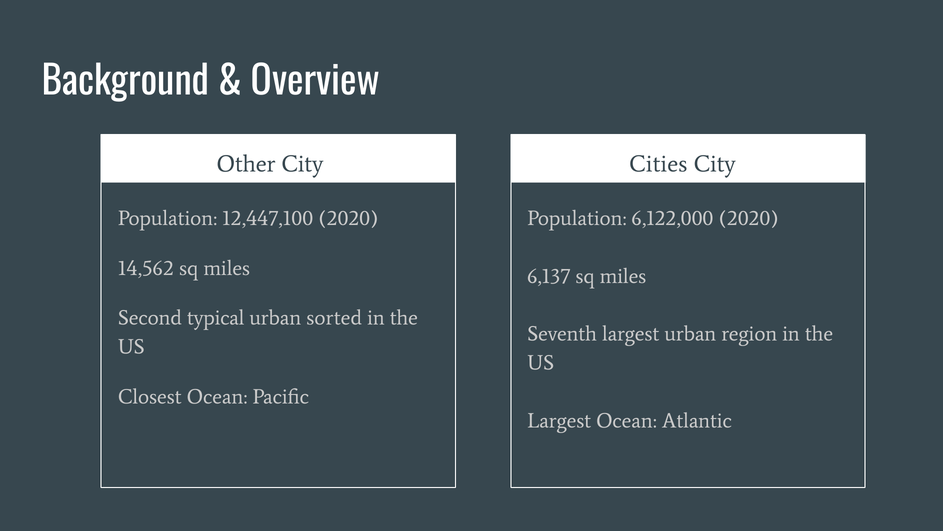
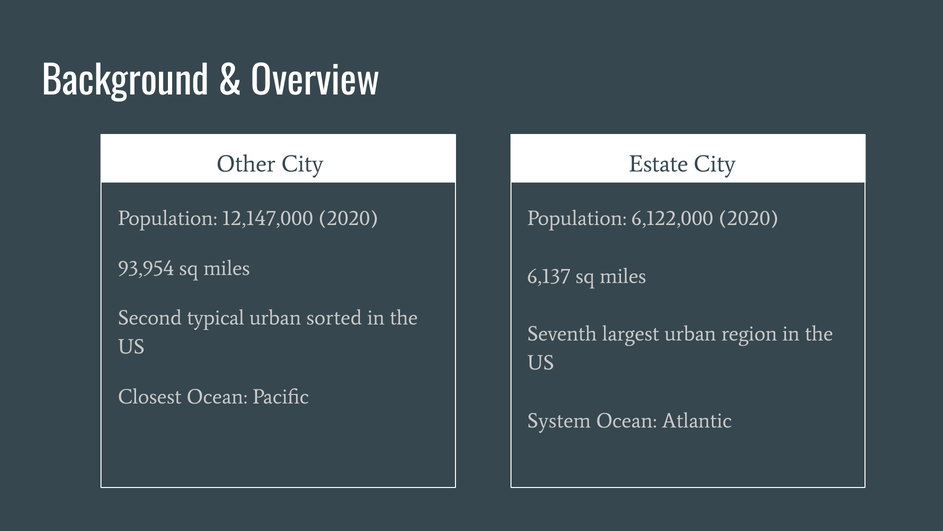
Cities: Cities -> Estate
12,447,100: 12,447,100 -> 12,147,000
14,562: 14,562 -> 93,954
Largest at (559, 420): Largest -> System
